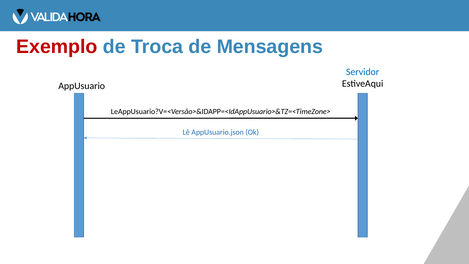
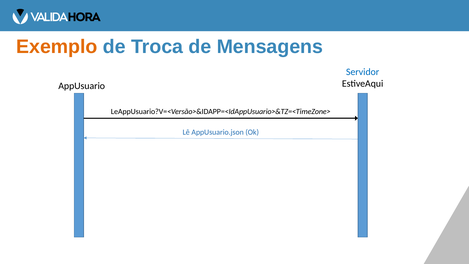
Exemplo colour: red -> orange
